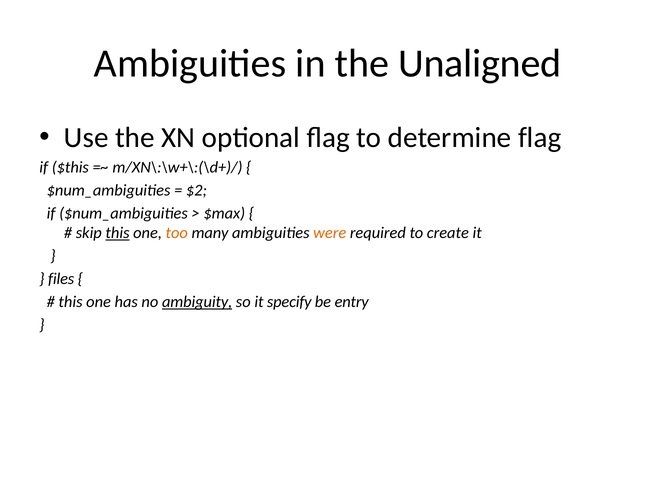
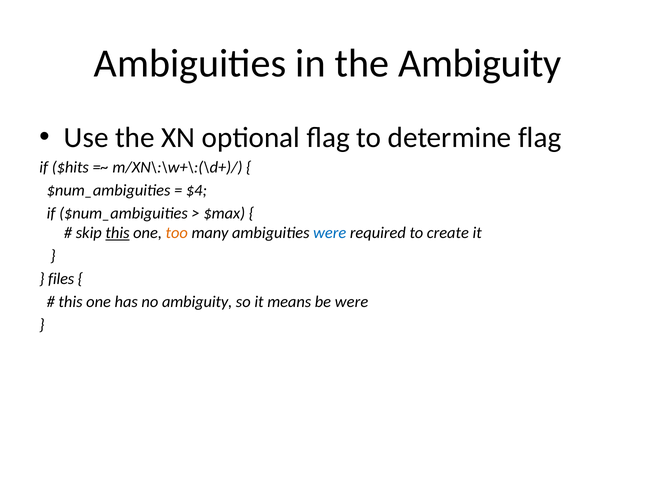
the Unaligned: Unaligned -> Ambiguity
$this: $this -> $hits
$2: $2 -> $4
were at (330, 233) colour: orange -> blue
ambiguity at (197, 302) underline: present -> none
specify: specify -> means
be entry: entry -> were
